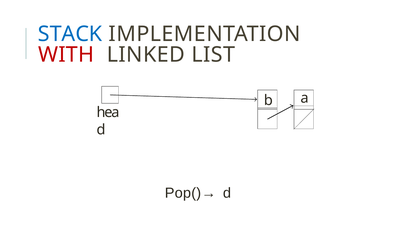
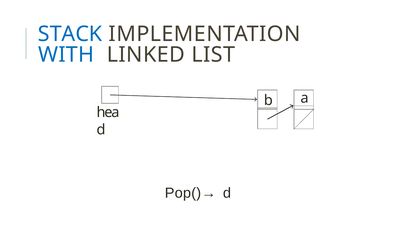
WITH colour: red -> blue
